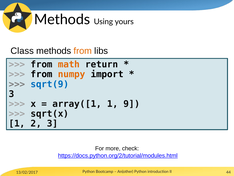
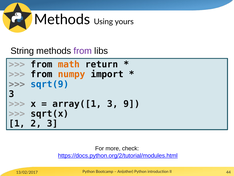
Class: Class -> String
from at (83, 51) colour: orange -> purple
array([1 1: 1 -> 3
